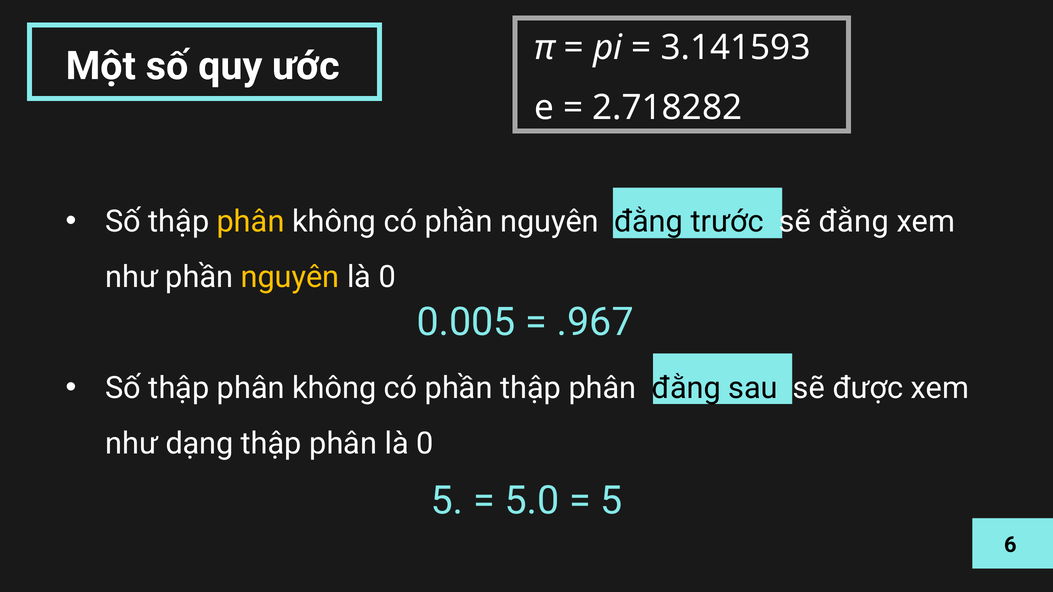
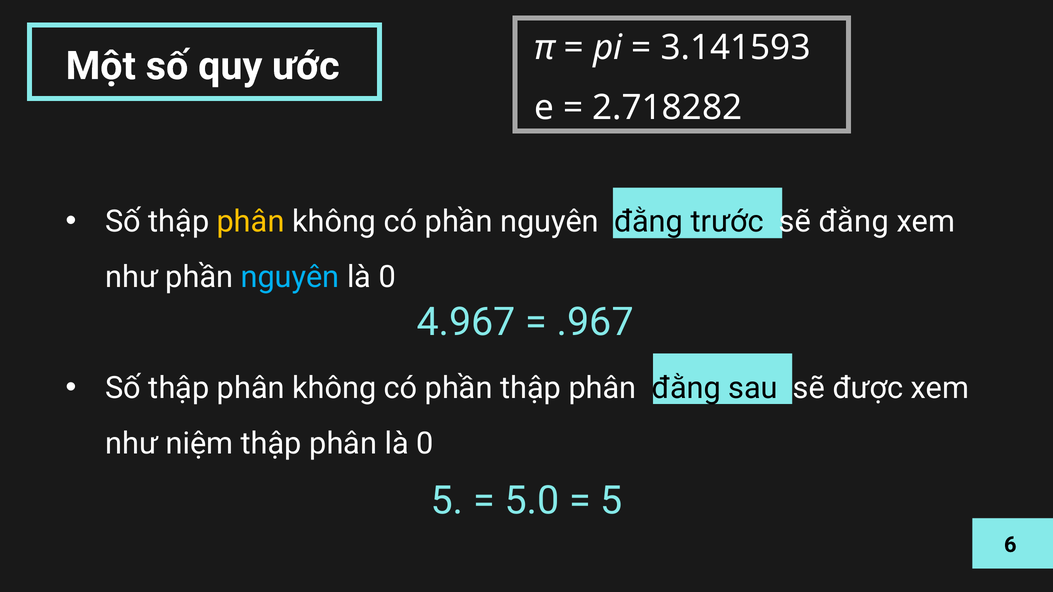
nguyên at (290, 277) colour: yellow -> light blue
0.005: 0.005 -> 4.967
dạng: dạng -> niệm
